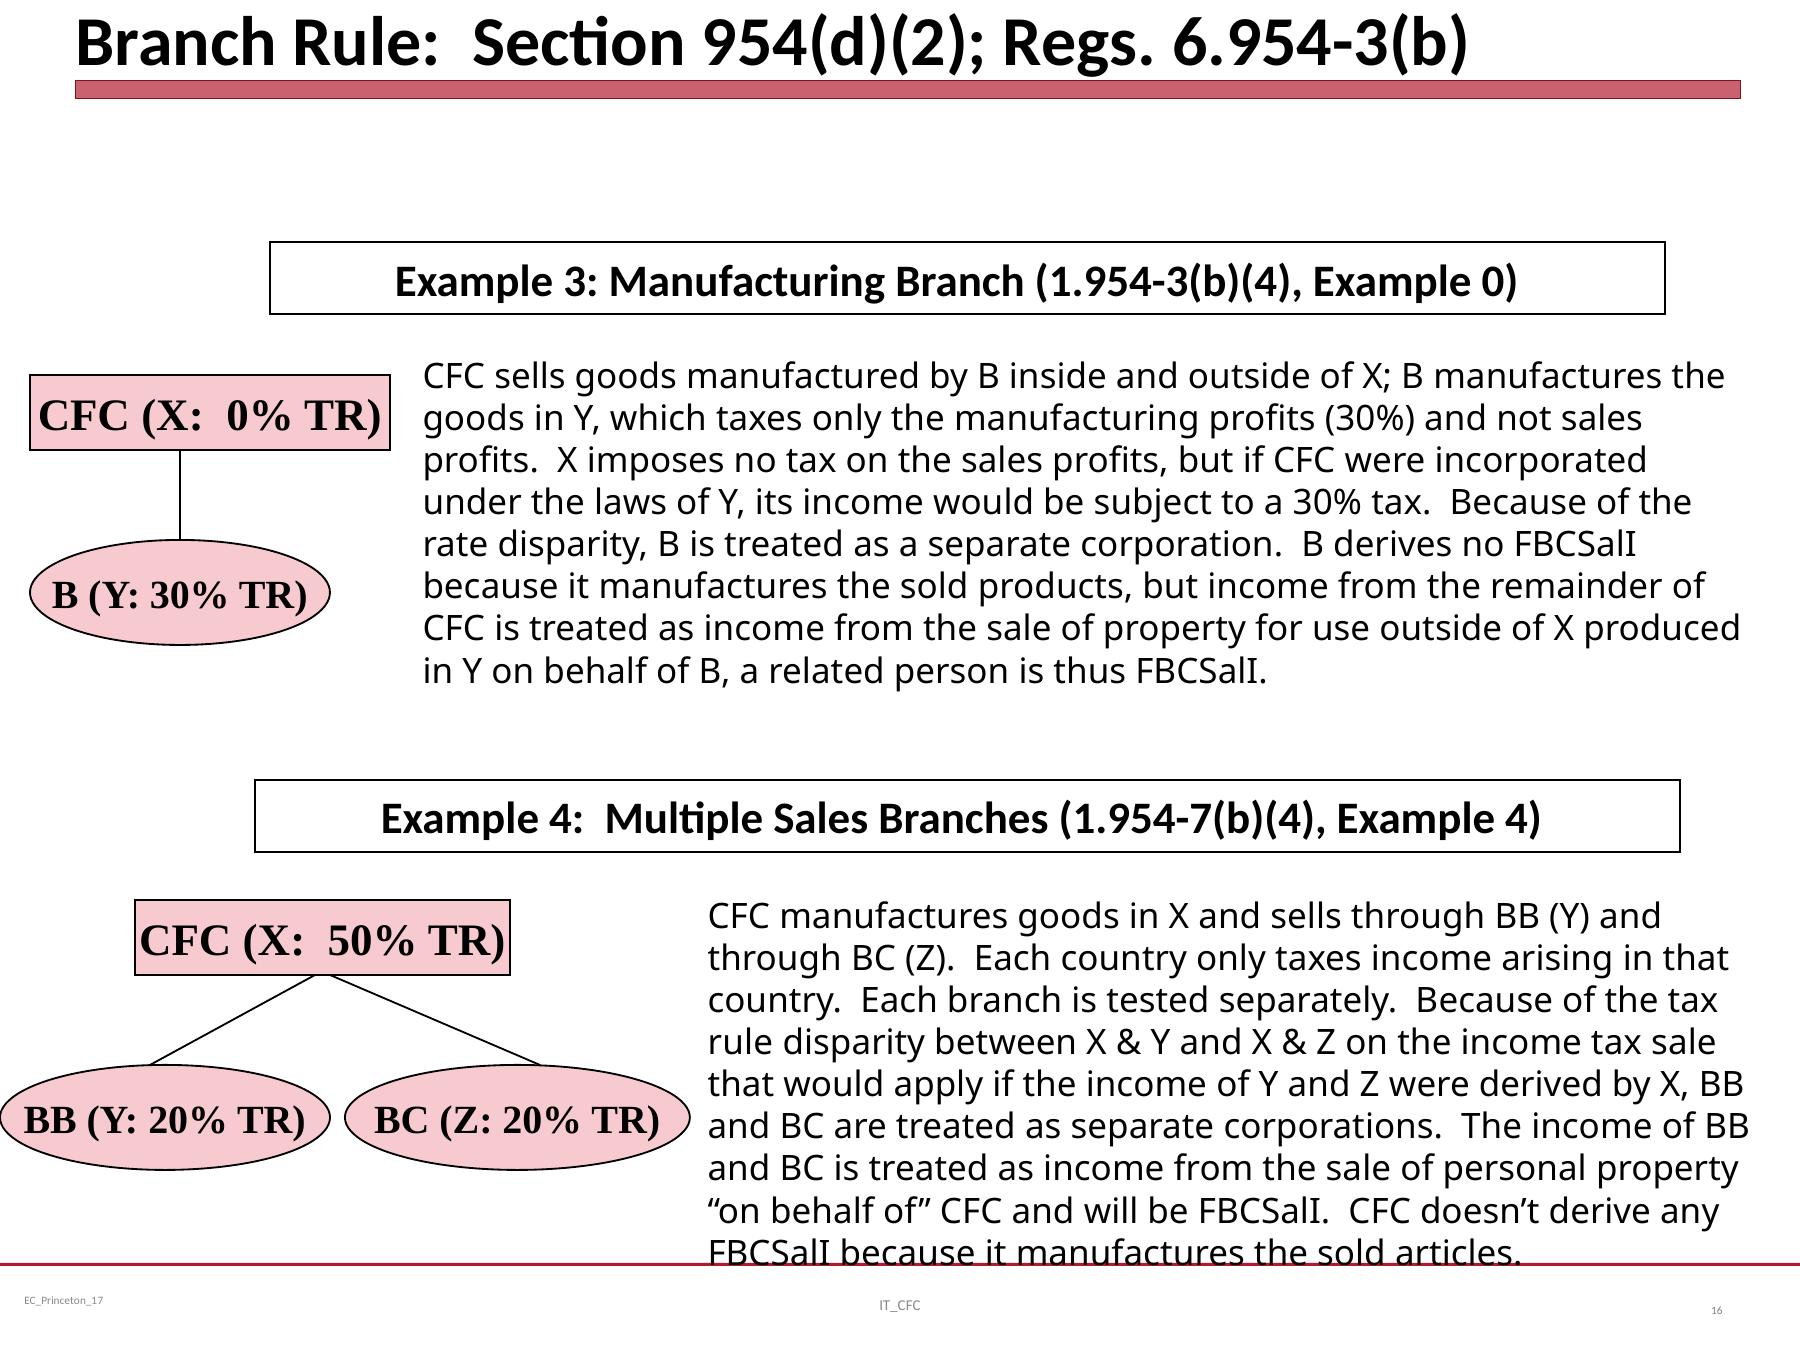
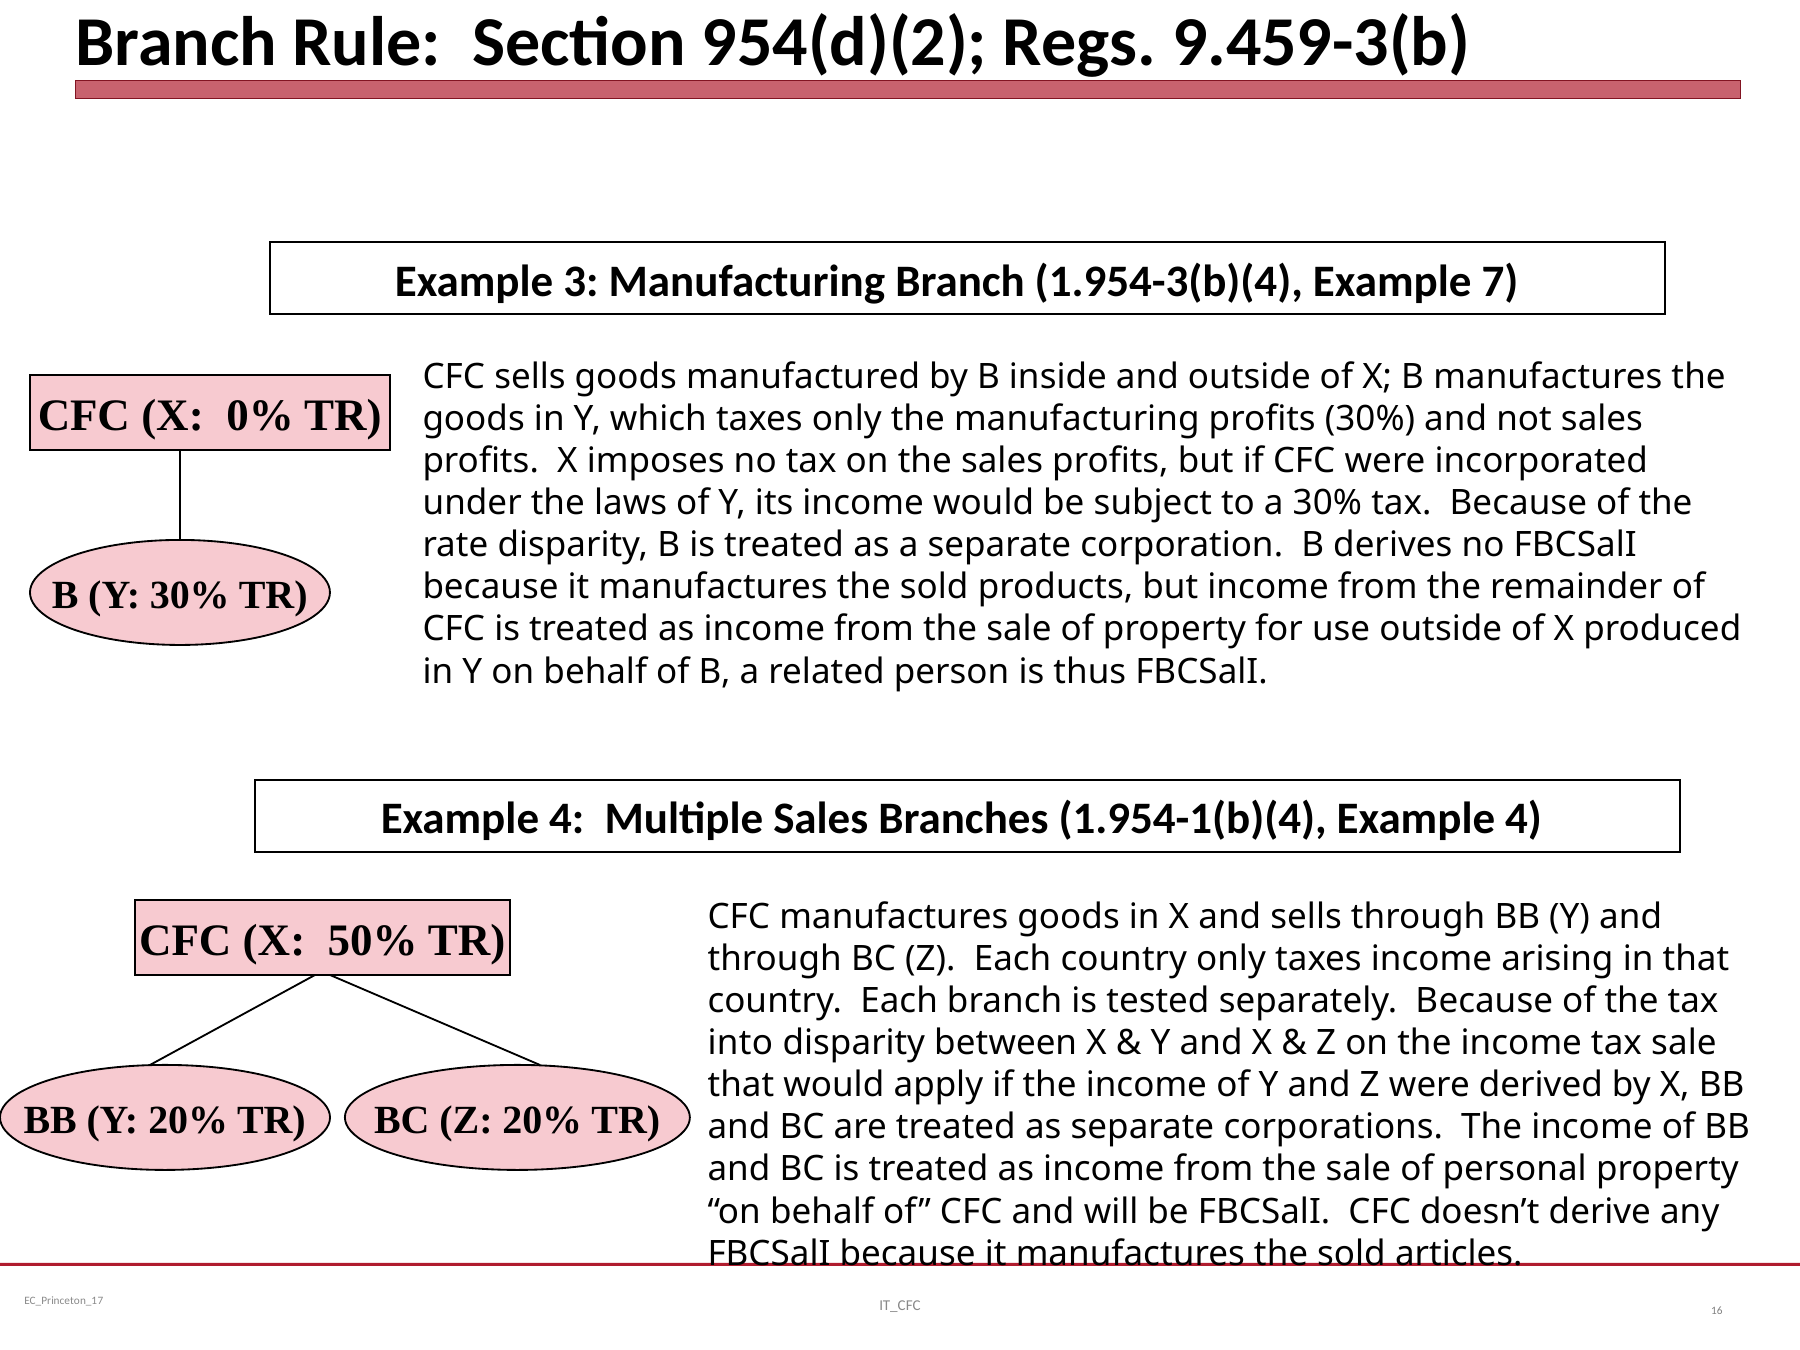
6.954-3(b: 6.954-3(b -> 9.459-3(b
0: 0 -> 7
1.954-7(b)(4: 1.954-7(b)(4 -> 1.954-1(b)(4
rule at (740, 1043): rule -> into
